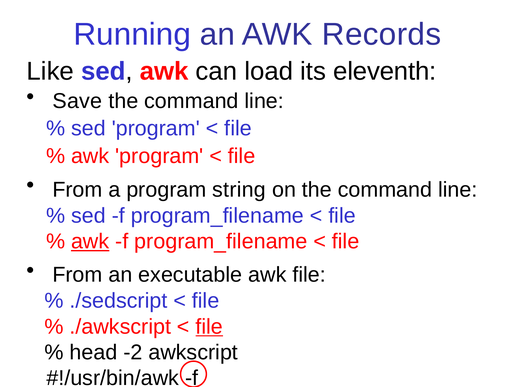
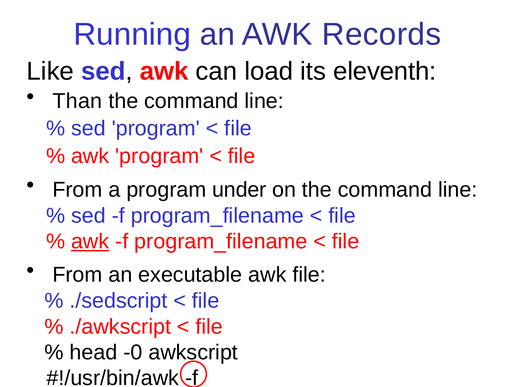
Save: Save -> Than
string: string -> under
file at (209, 327) underline: present -> none
-2: -2 -> -0
